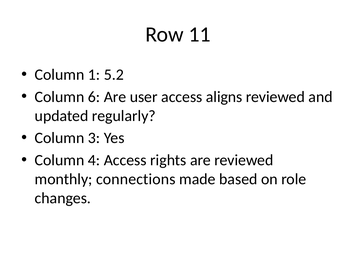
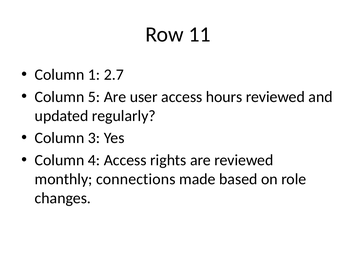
5.2: 5.2 -> 2.7
6: 6 -> 5
aligns: aligns -> hours
